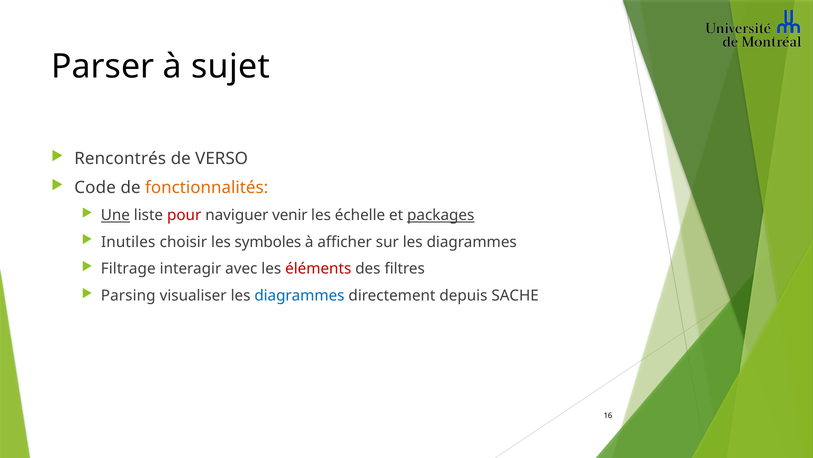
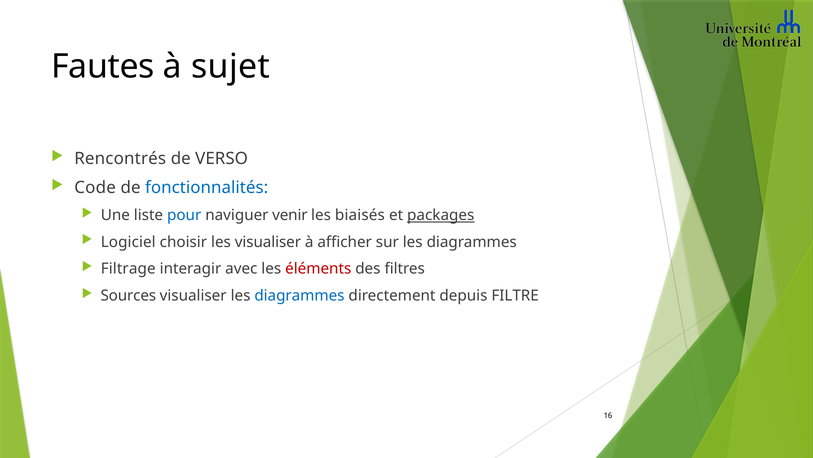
Parser: Parser -> Fautes
fonctionnalités colour: orange -> blue
Une underline: present -> none
pour colour: red -> blue
échelle: échelle -> biaisés
Inutiles: Inutiles -> Logiciel
les symboles: symboles -> visualiser
Parsing: Parsing -> Sources
SACHE: SACHE -> FILTRE
